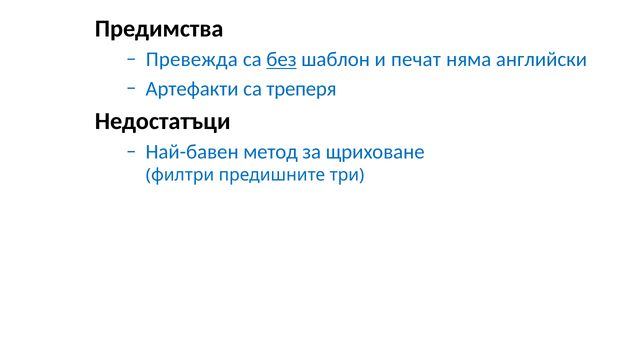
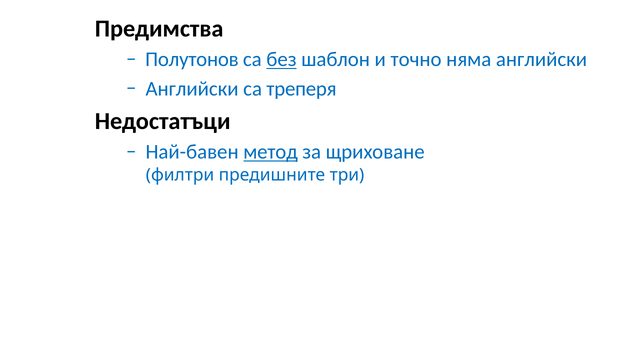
Превежда: Превежда -> Полутонов
печат: печат -> точно
Артефакти at (192, 89): Артефакти -> Английски
метод underline: none -> present
